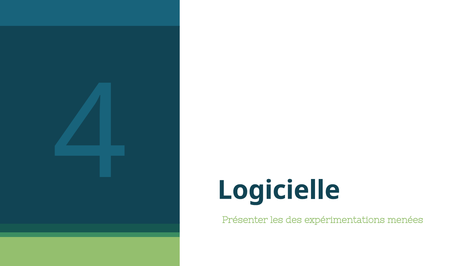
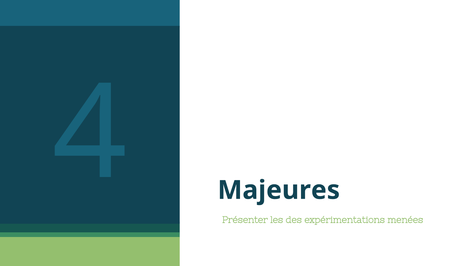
Logicielle: Logicielle -> Majeures
